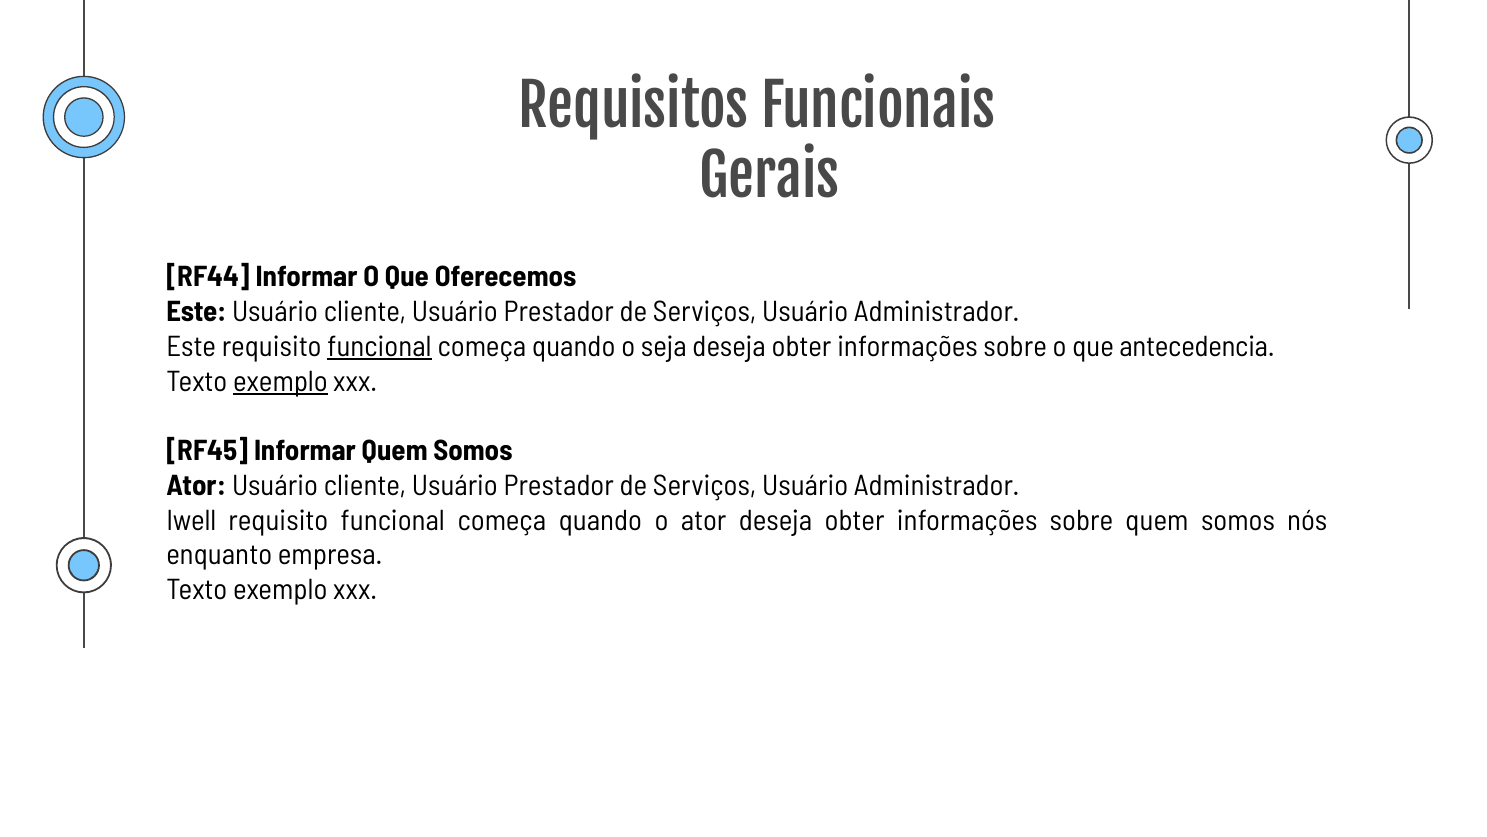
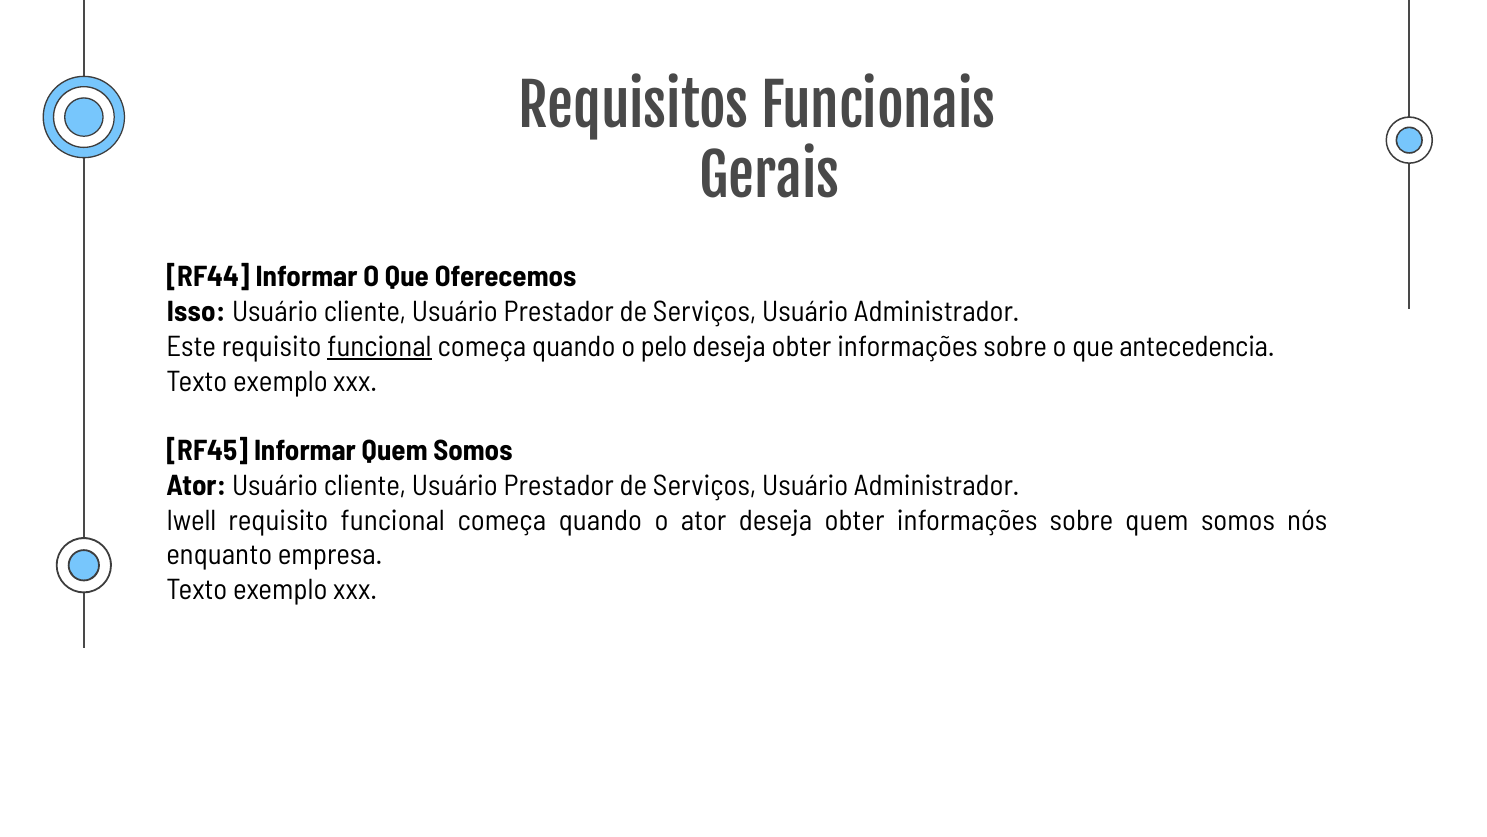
Este at (196, 312): Este -> Isso
seja: seja -> pelo
exemplo at (280, 381) underline: present -> none
